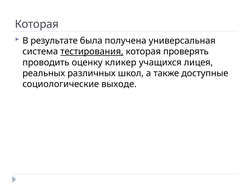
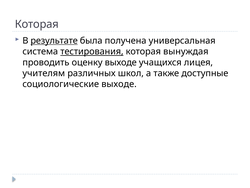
результате underline: none -> present
проверять: проверять -> вынуждая
оценку кликер: кликер -> выходе
реальных: реальных -> учителям
